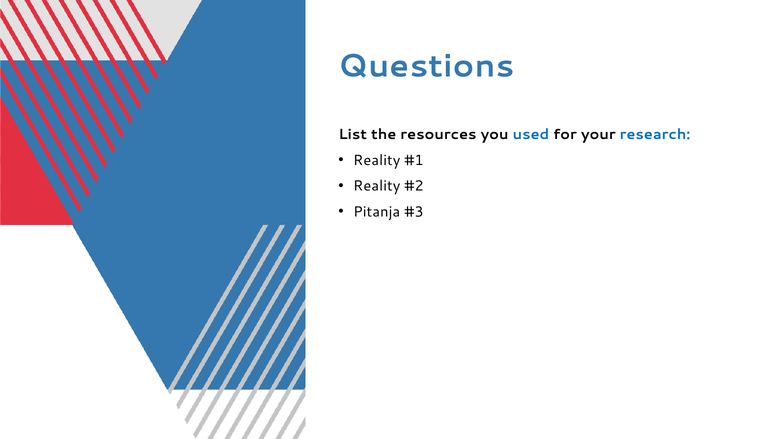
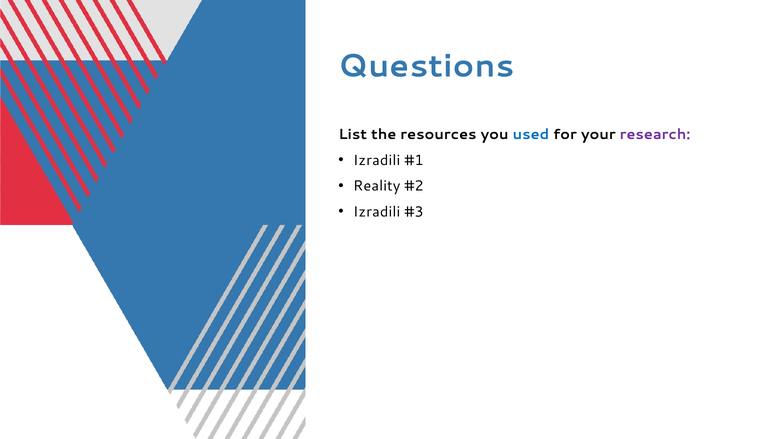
research colour: blue -> purple
Reality at (377, 160): Reality -> Izradili
Pitanja at (377, 212): Pitanja -> Izradili
